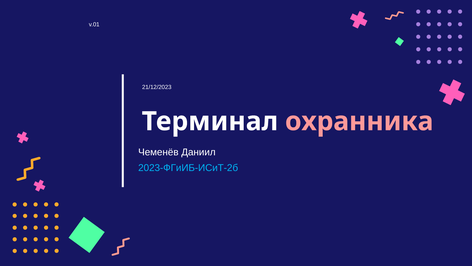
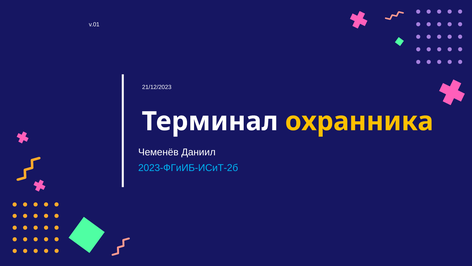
охранника colour: pink -> yellow
